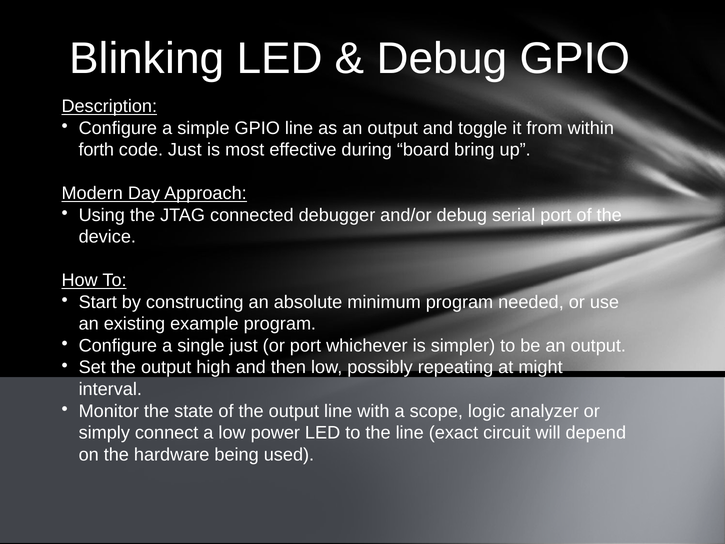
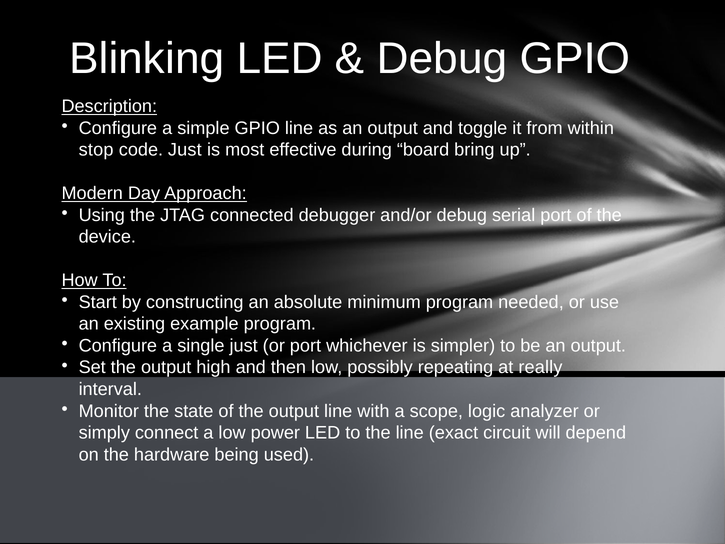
forth: forth -> stop
might: might -> really
